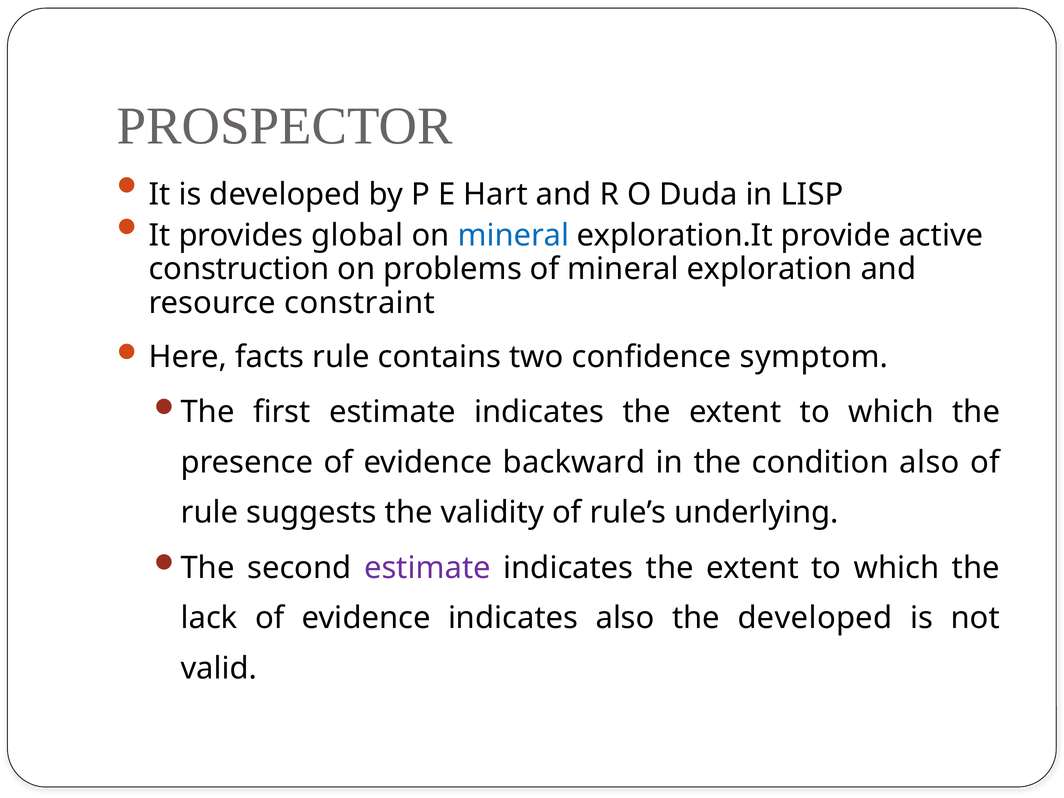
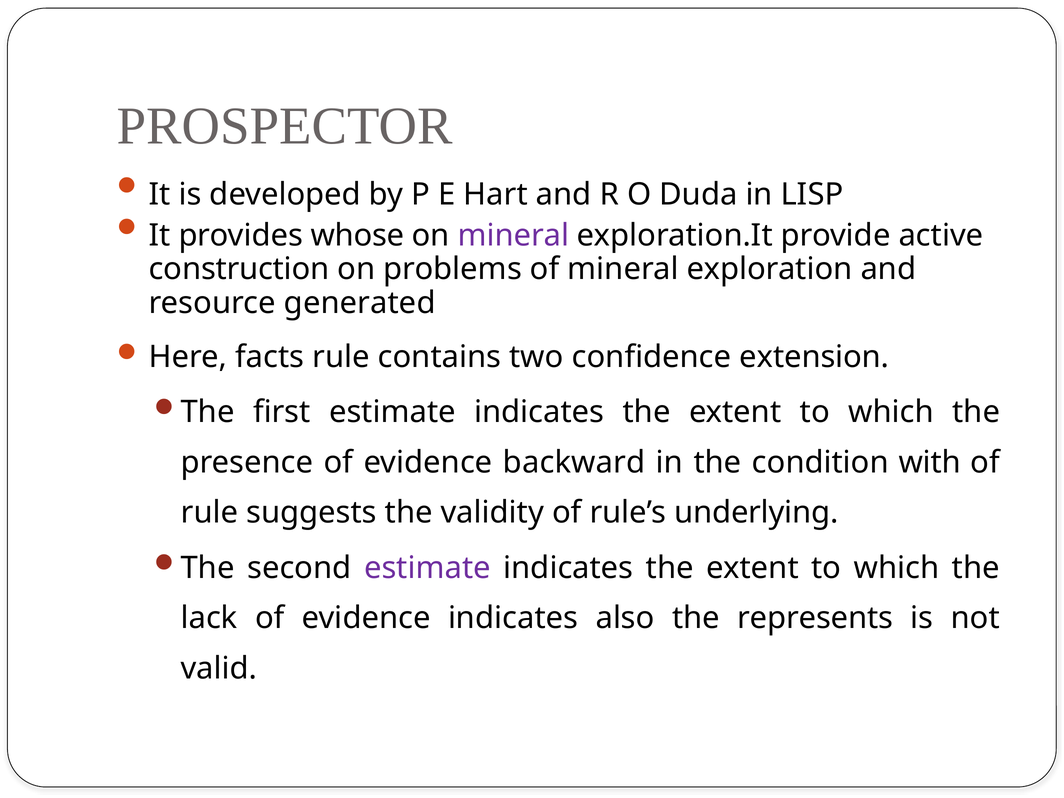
global: global -> whose
mineral at (513, 236) colour: blue -> purple
constraint: constraint -> generated
symptom: symptom -> extension
condition also: also -> with
the developed: developed -> represents
